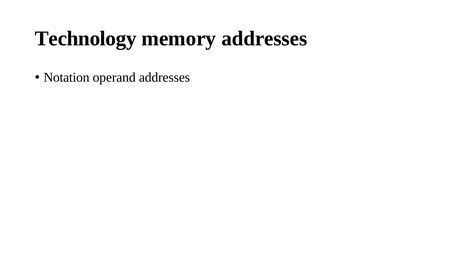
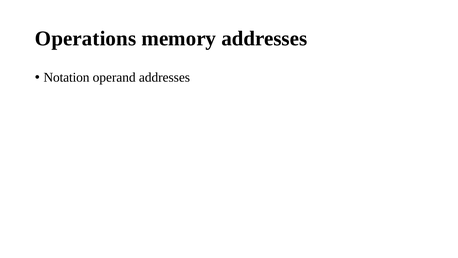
Technology: Technology -> Operations
